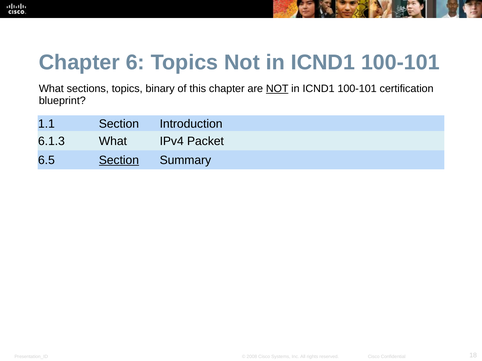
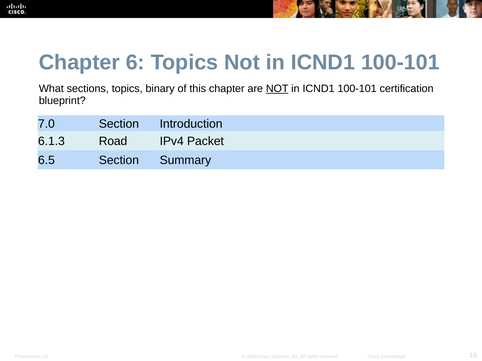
1.1: 1.1 -> 7.0
6.1.3 What: What -> Road
Section at (119, 160) underline: present -> none
